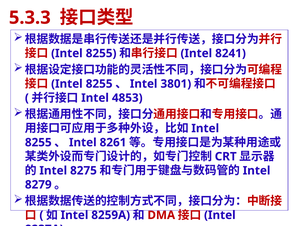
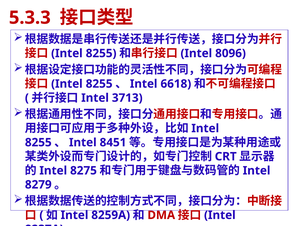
8241: 8241 -> 8096
3801: 3801 -> 6618
4853: 4853 -> 3713
8261: 8261 -> 8451
